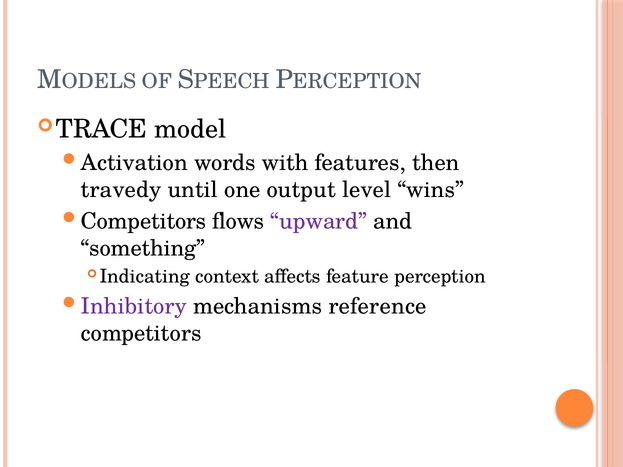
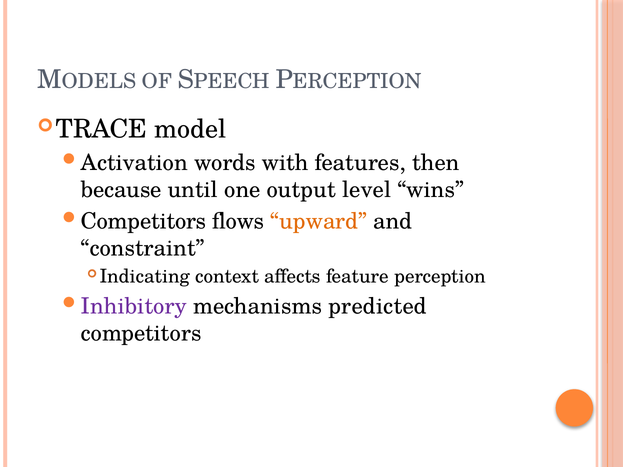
travedy: travedy -> because
upward colour: purple -> orange
something: something -> constraint
reference: reference -> predicted
